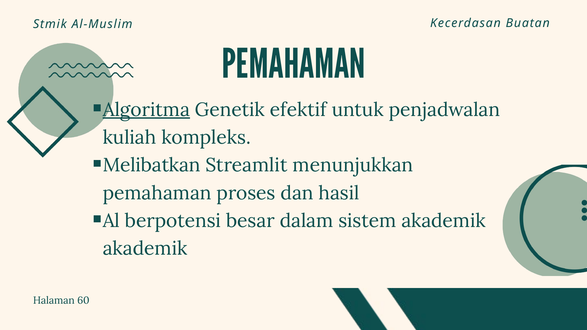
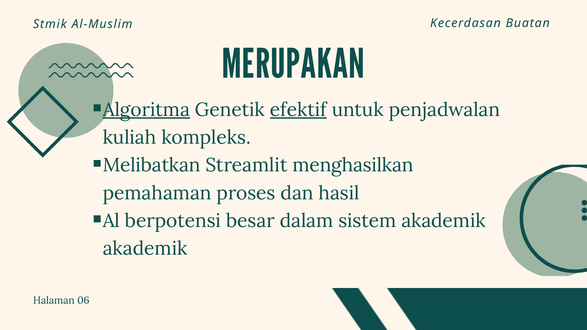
PEMAHAMAN at (294, 64): PEMAHAMAN -> MERUPAKAN
efektif underline: none -> present
menunjukkan: menunjukkan -> menghasilkan
60: 60 -> 06
